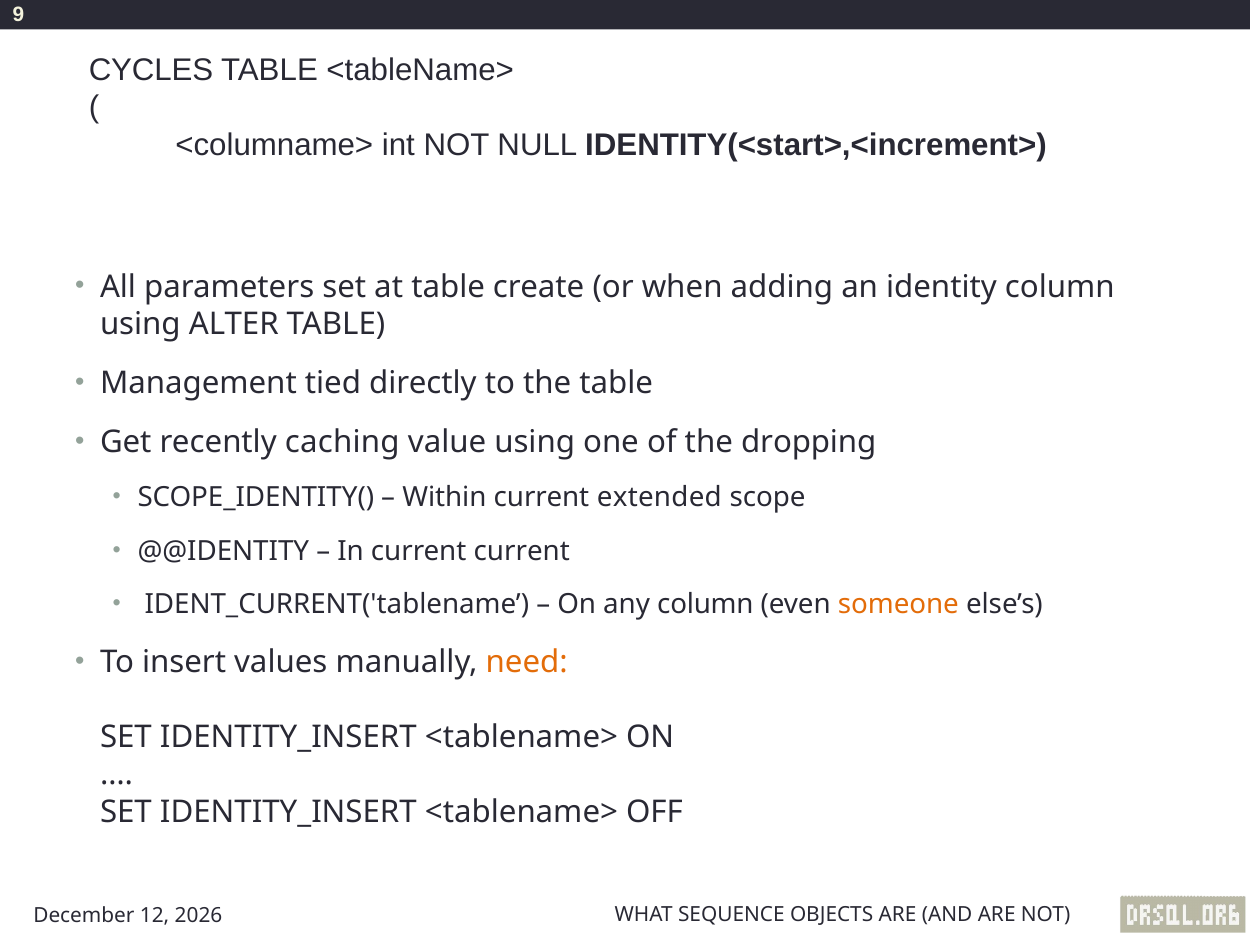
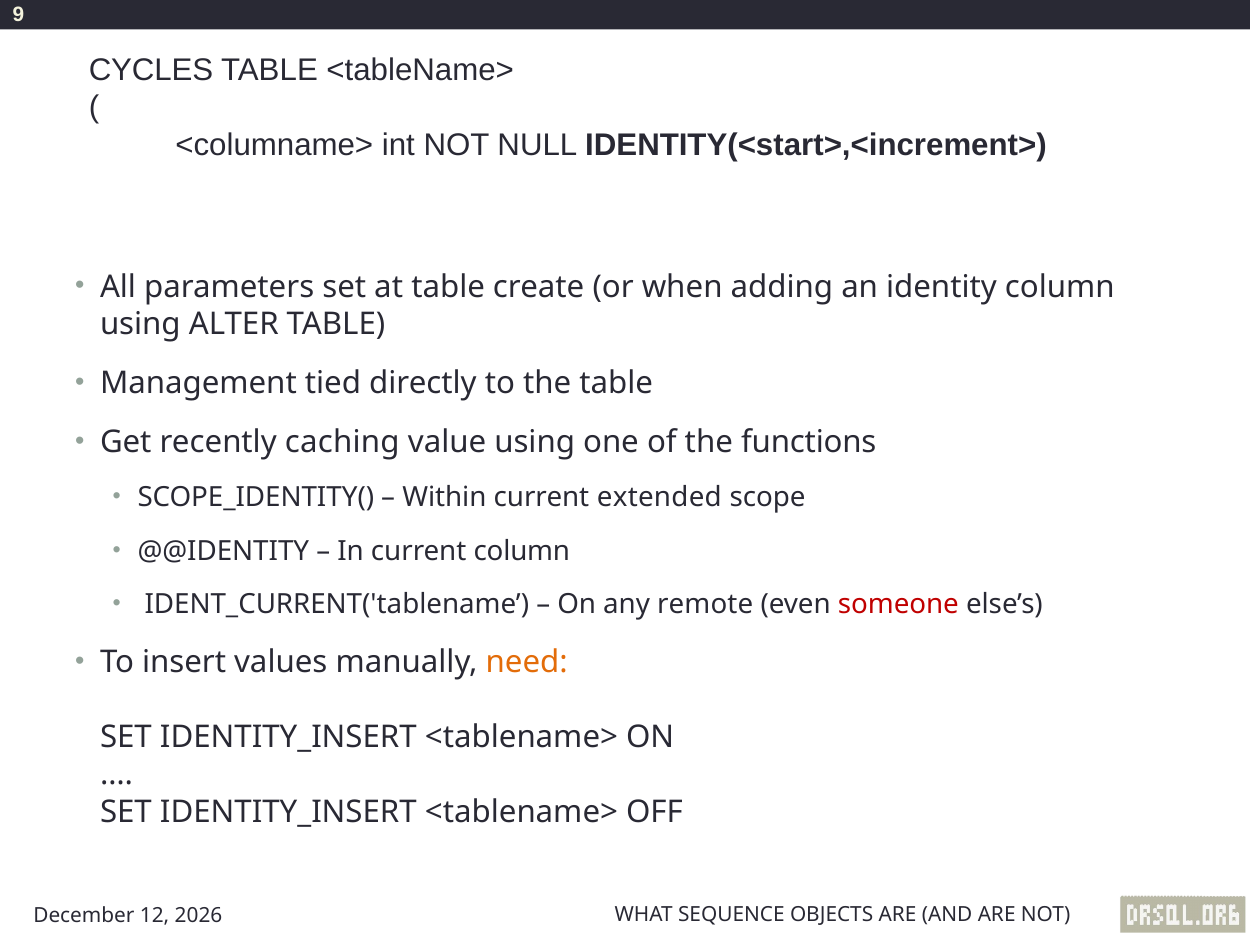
dropping: dropping -> functions
current current: current -> column
any column: column -> remote
someone colour: orange -> red
